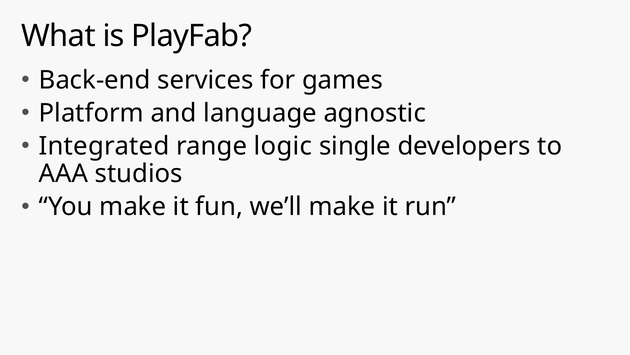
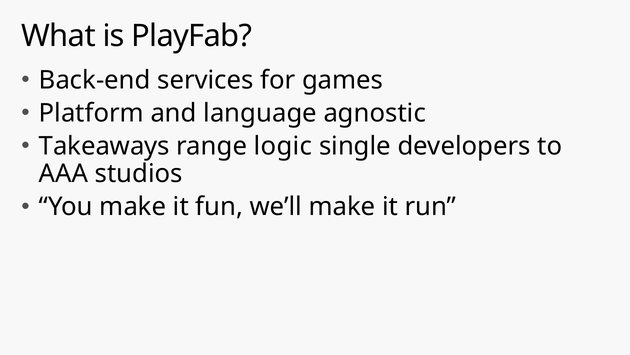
Integrated: Integrated -> Takeaways
